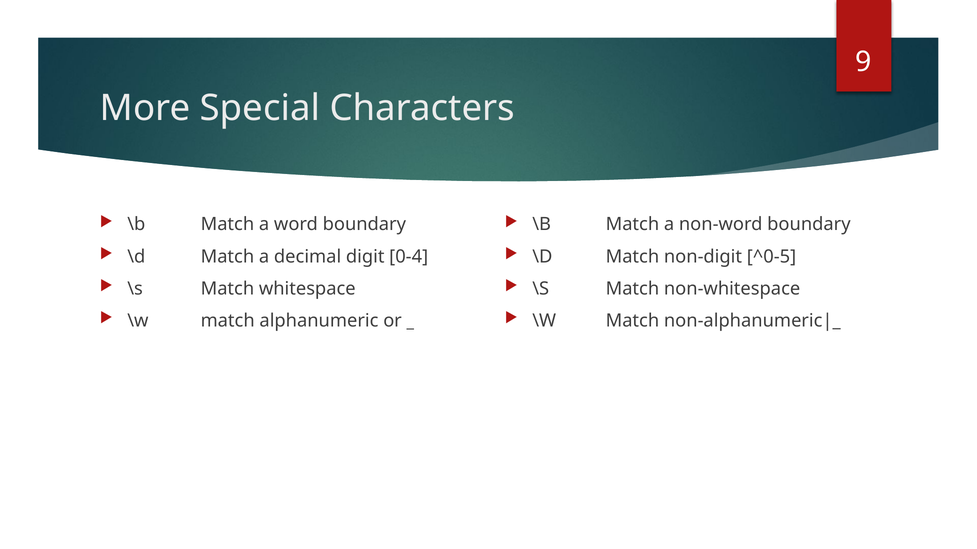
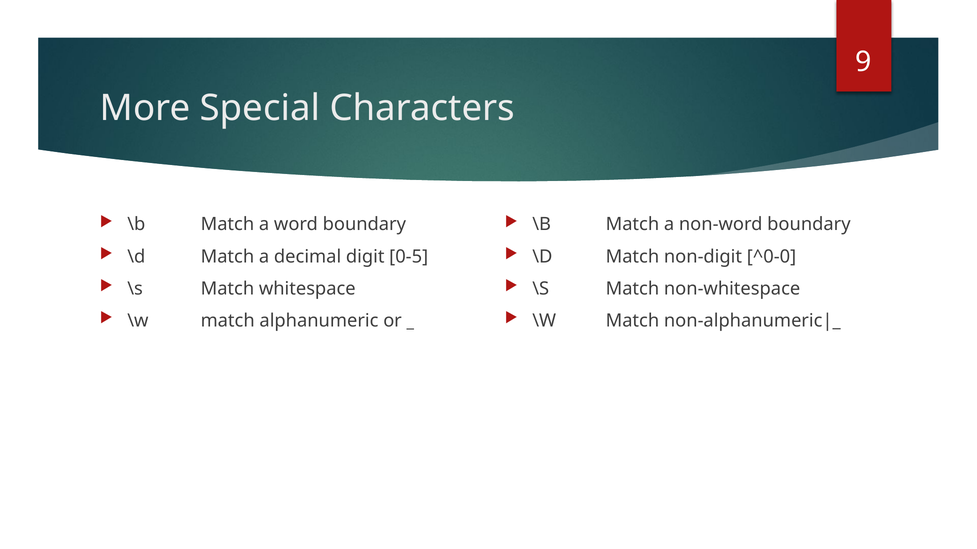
0-4: 0-4 -> 0-5
^0-5: ^0-5 -> ^0-0
